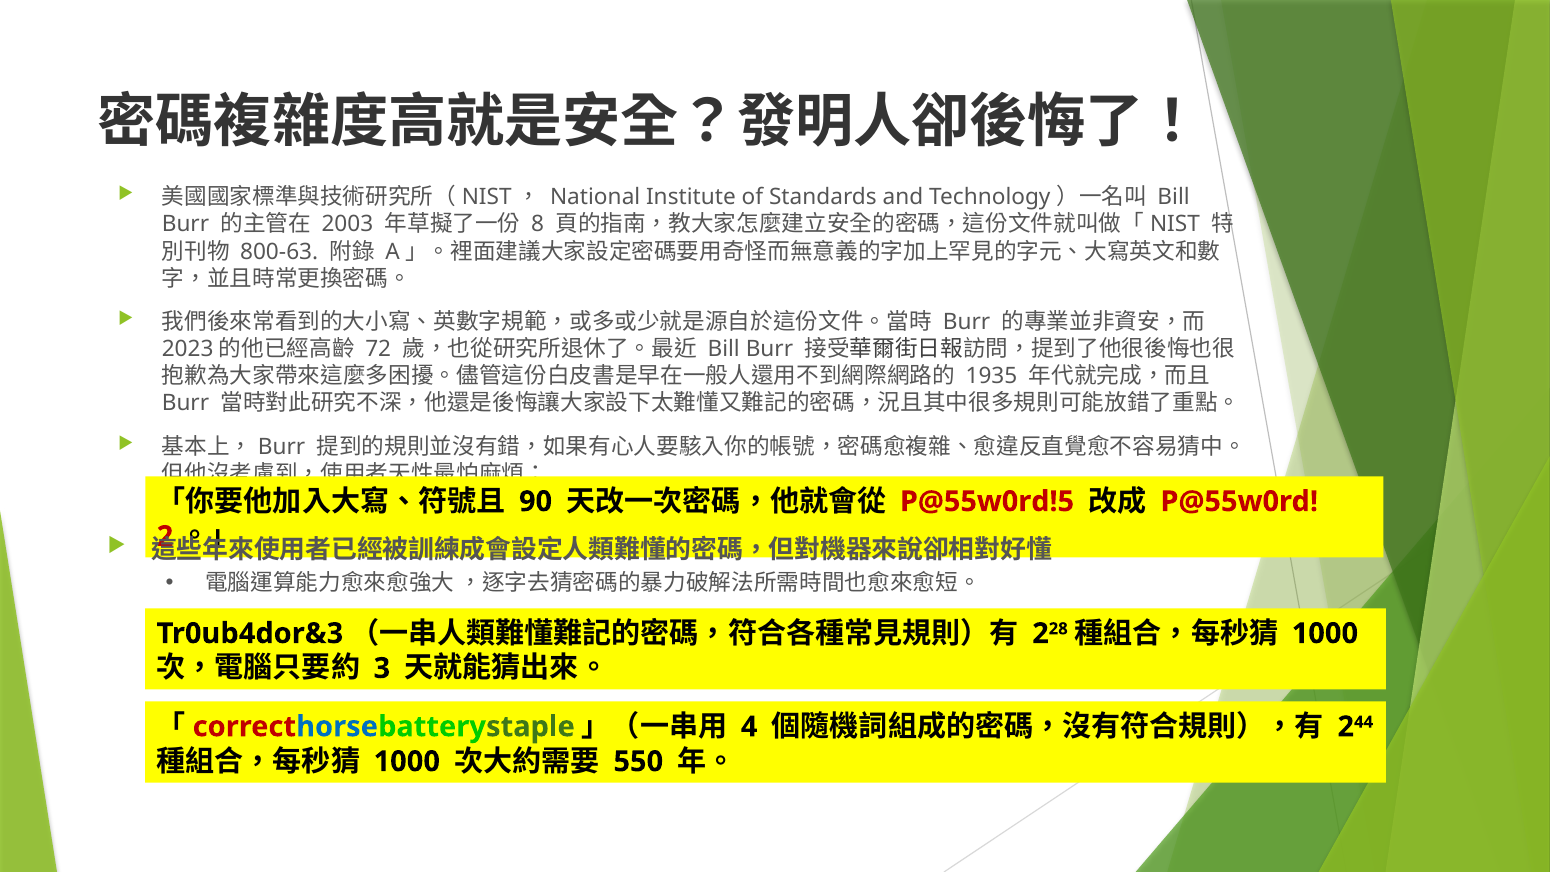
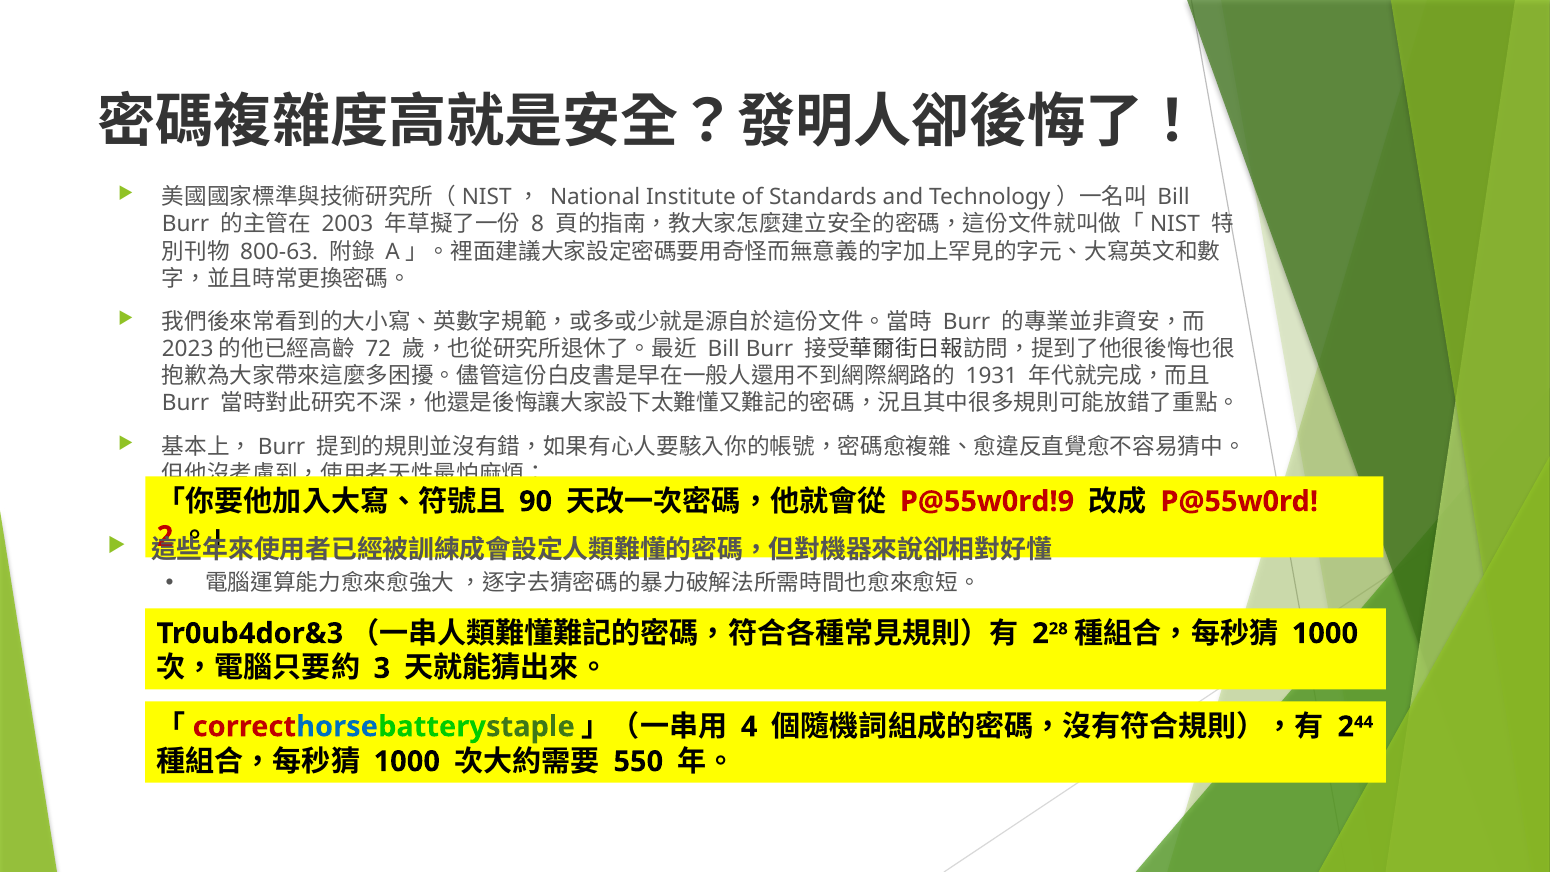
1935: 1935 -> 1931
P@55w0rd!5: P@55w0rd!5 -> P@55w0rd!9
